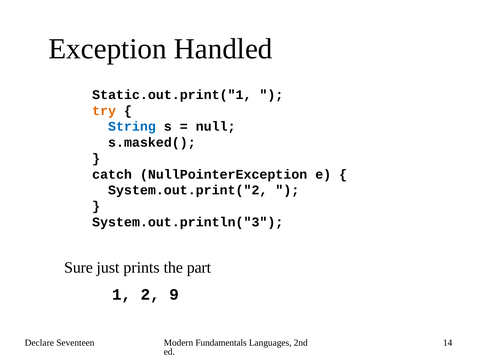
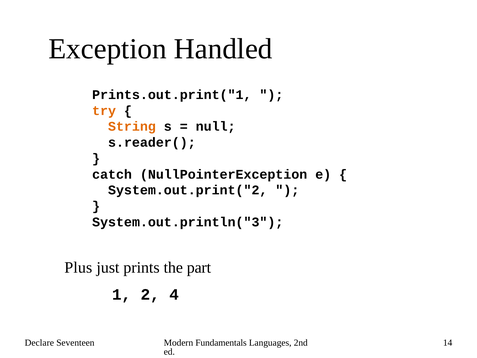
Static.out.print("1: Static.out.print("1 -> Prints.out.print("1
String colour: blue -> orange
s.masked(: s.masked( -> s.reader(
Sure: Sure -> Plus
9: 9 -> 4
